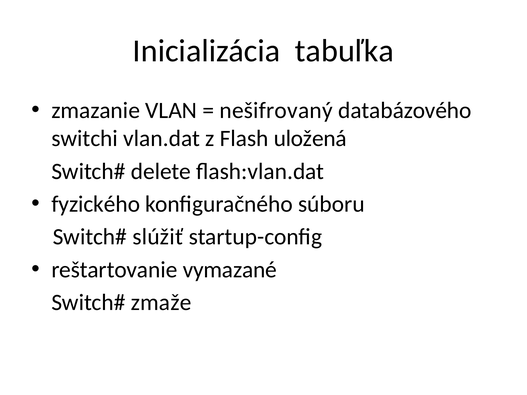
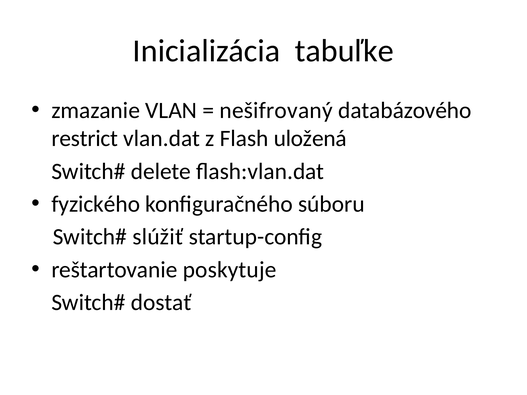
tabuľka: tabuľka -> tabuľke
switchi: switchi -> restrict
vymazané: vymazané -> poskytuje
zmaže: zmaže -> dostať
